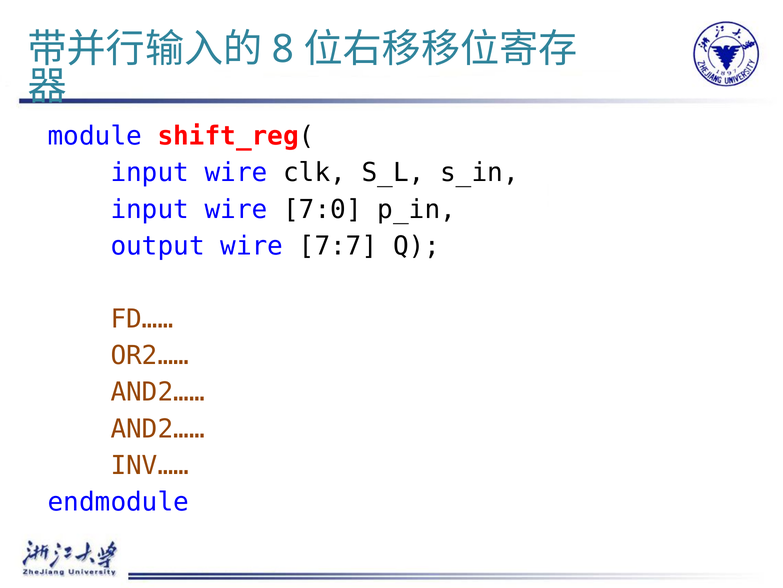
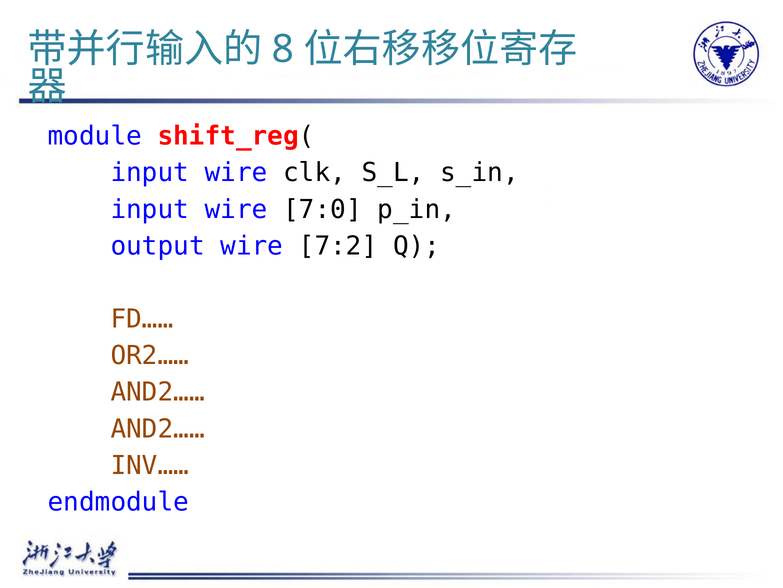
7:7: 7:7 -> 7:2
